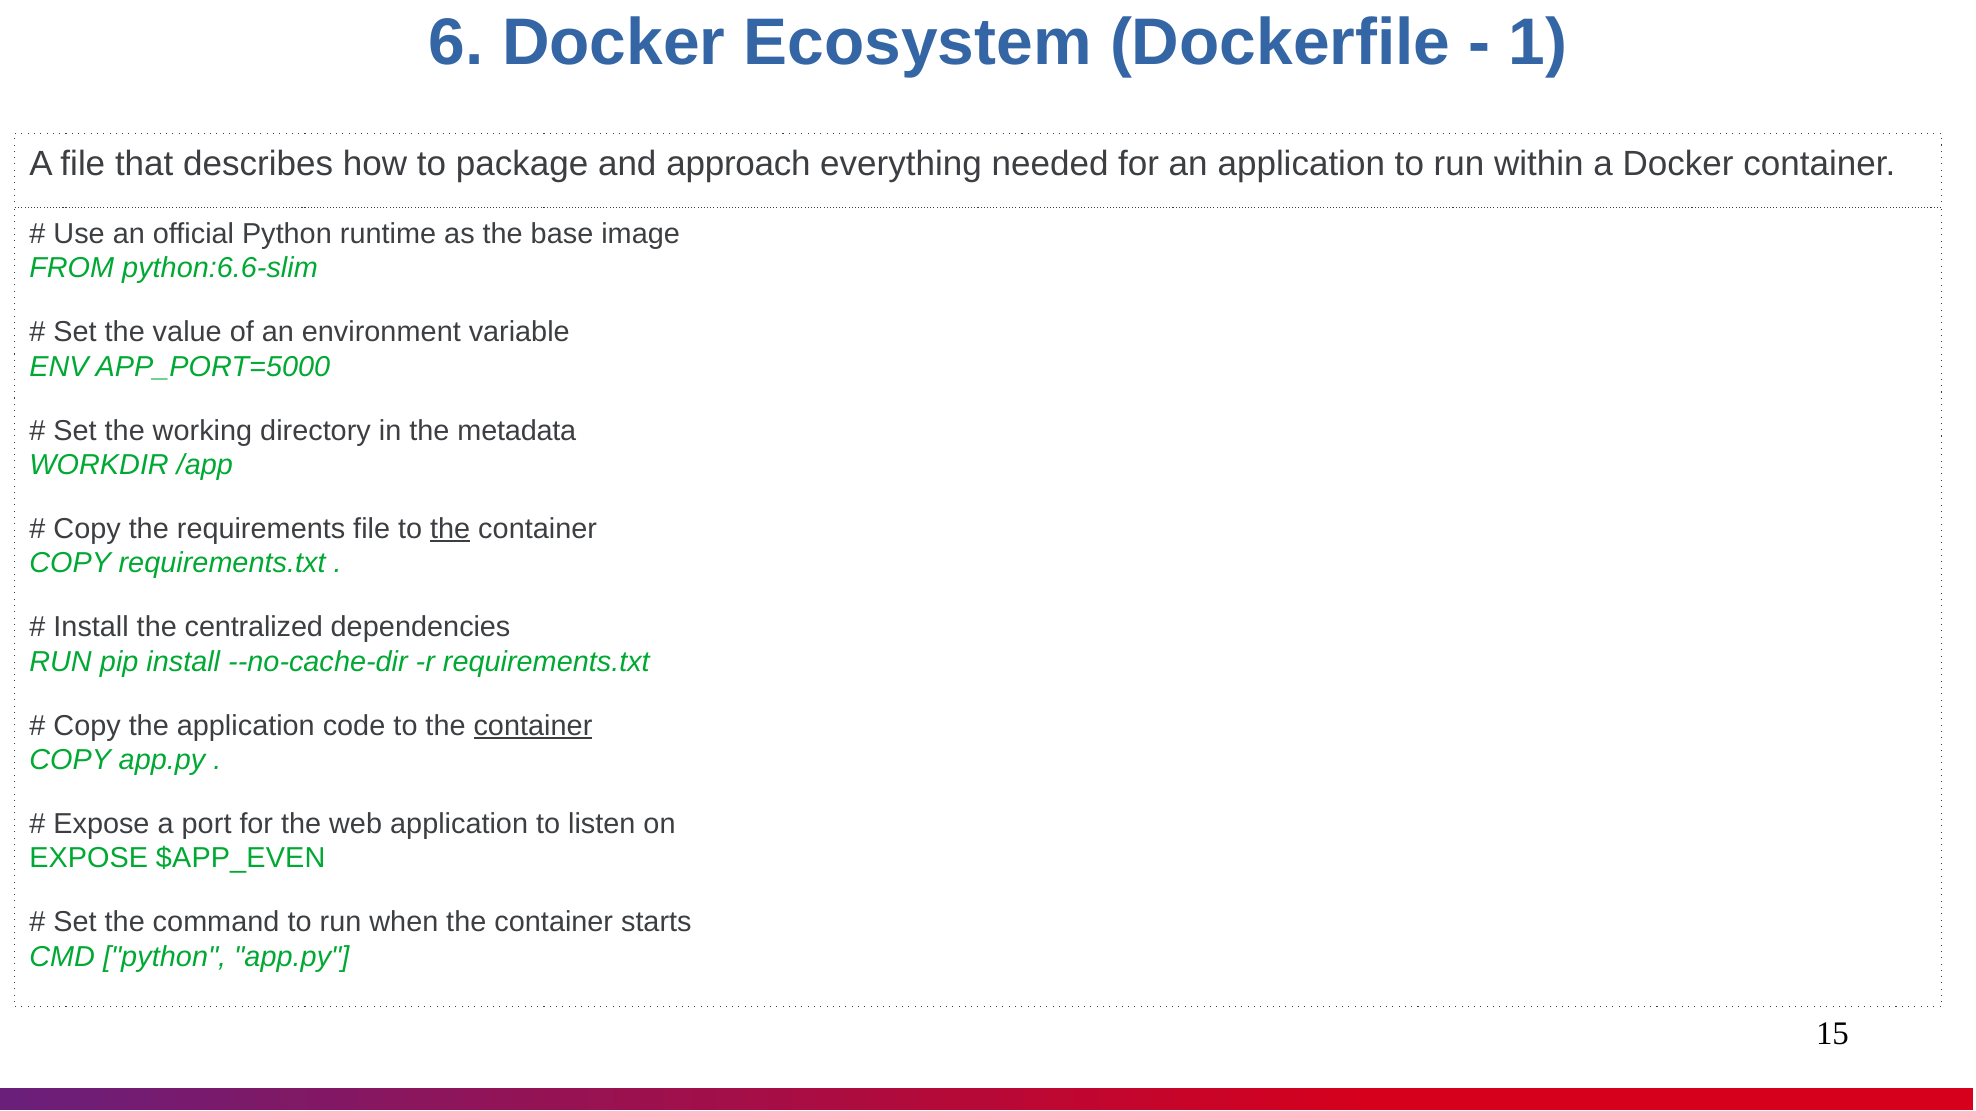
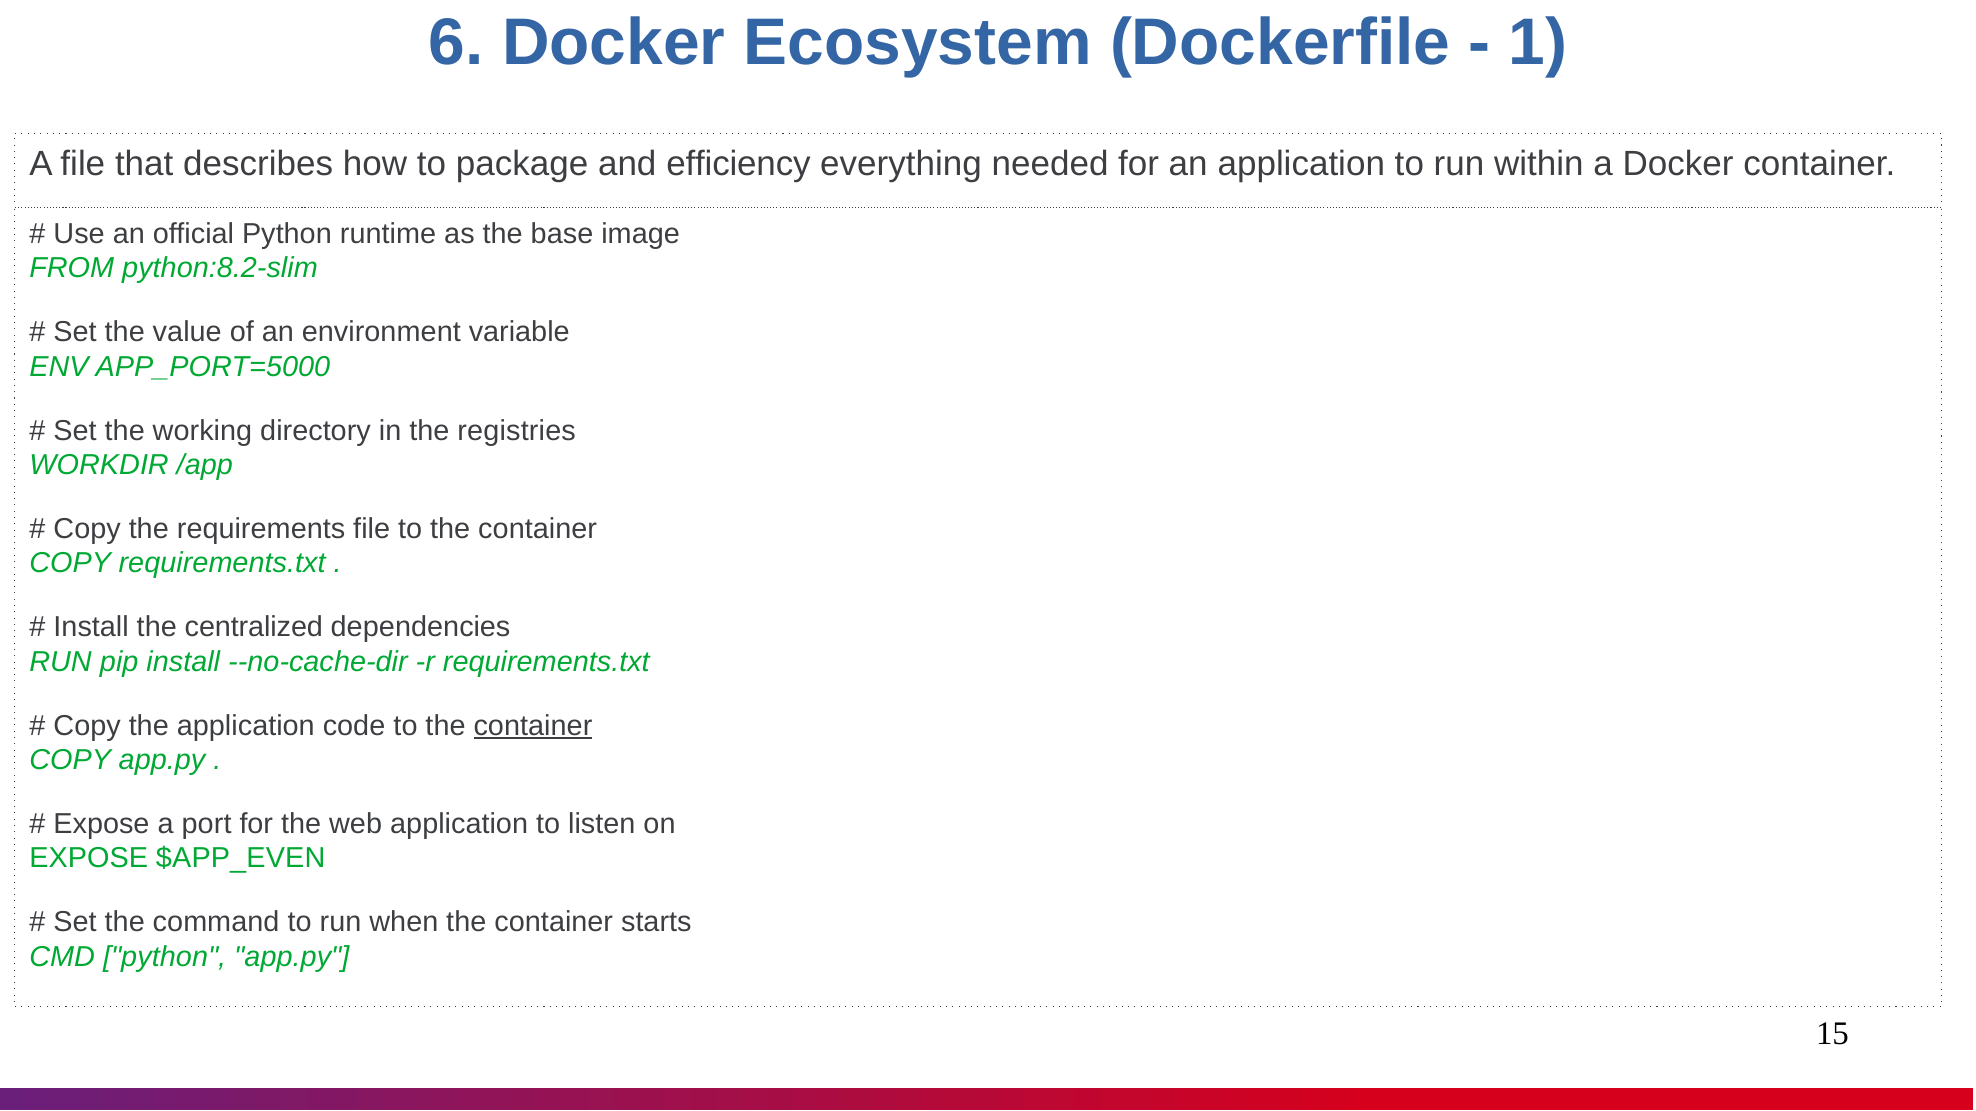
approach: approach -> efficiency
python:6.6-slim: python:6.6-slim -> python:8.2-slim
metadata: metadata -> registries
the at (450, 529) underline: present -> none
